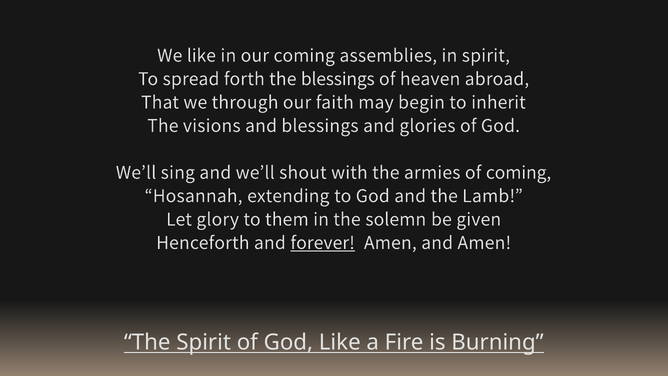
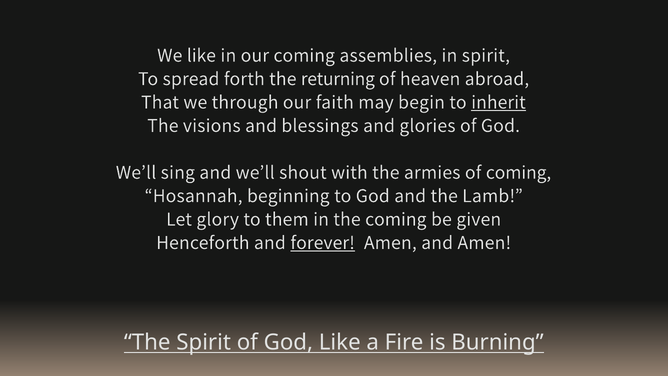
the blessings: blessings -> returning
inherit underline: none -> present
extending: extending -> beginning
the solemn: solemn -> coming
